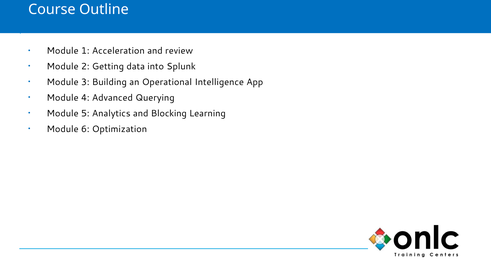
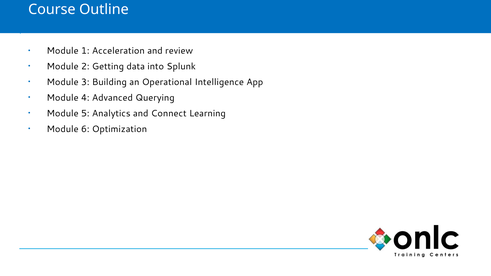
Blocking: Blocking -> Connect
